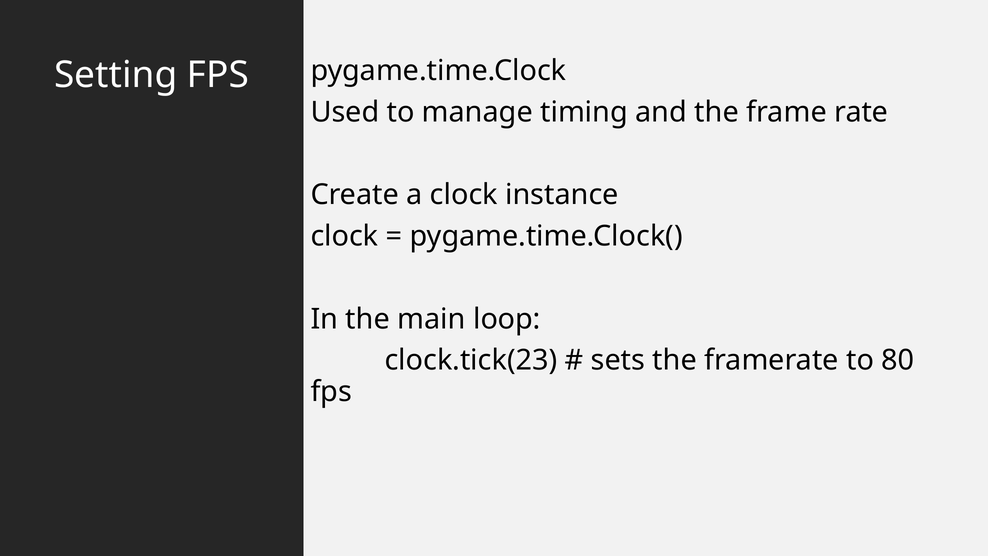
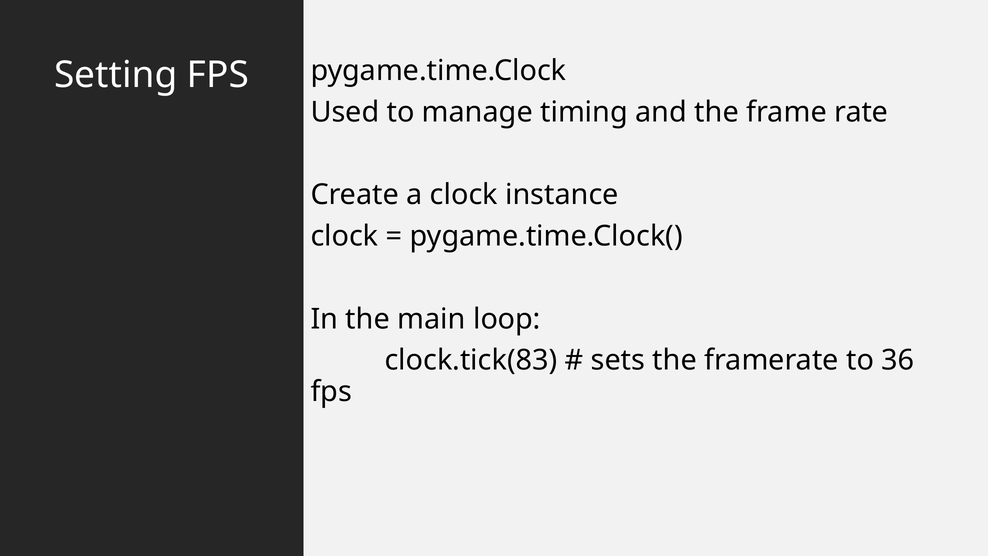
clock.tick(23: clock.tick(23 -> clock.tick(83
80: 80 -> 36
